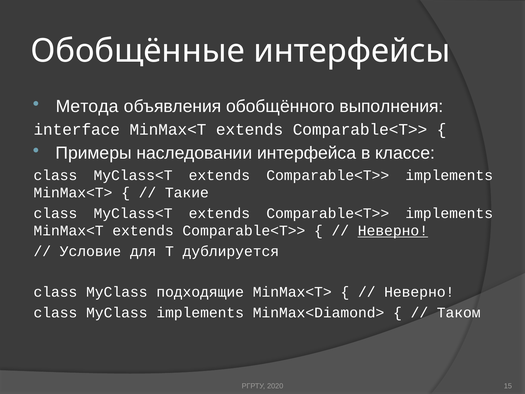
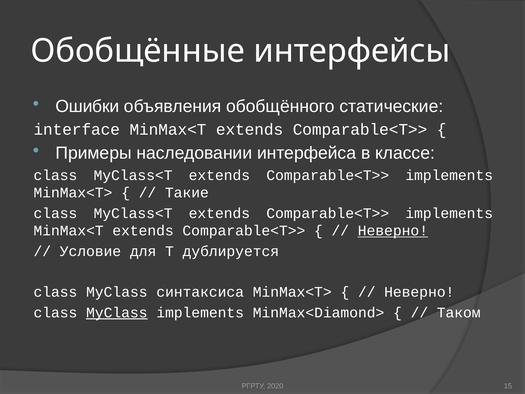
Метода: Метода -> Ошибки
выполнения: выполнения -> статические
подходящие: подходящие -> синтаксиса
MyClass at (117, 312) underline: none -> present
